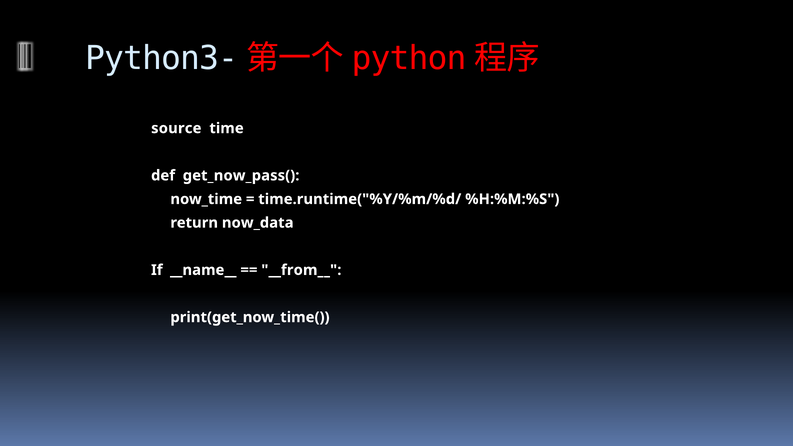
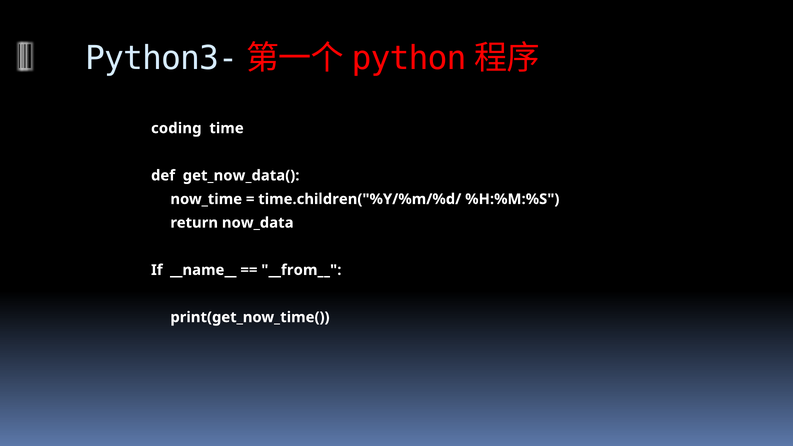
source: source -> coding
get_now_pass(: get_now_pass( -> get_now_data(
time.runtime("%Y/%m/%d/: time.runtime("%Y/%m/%d/ -> time.children("%Y/%m/%d/
